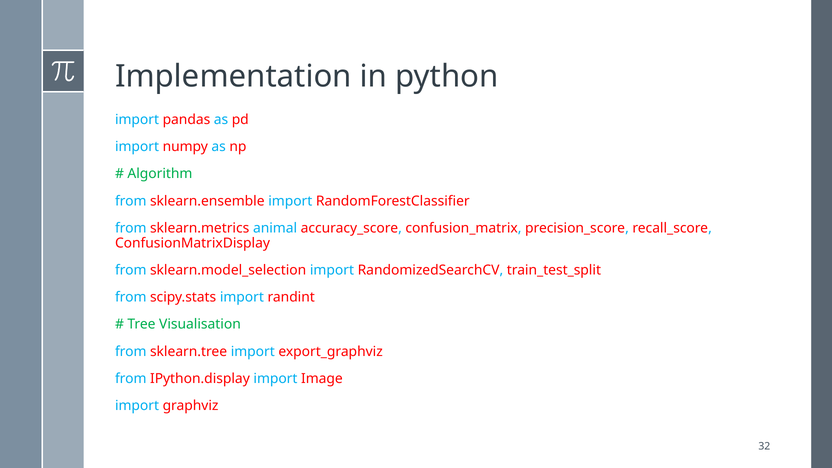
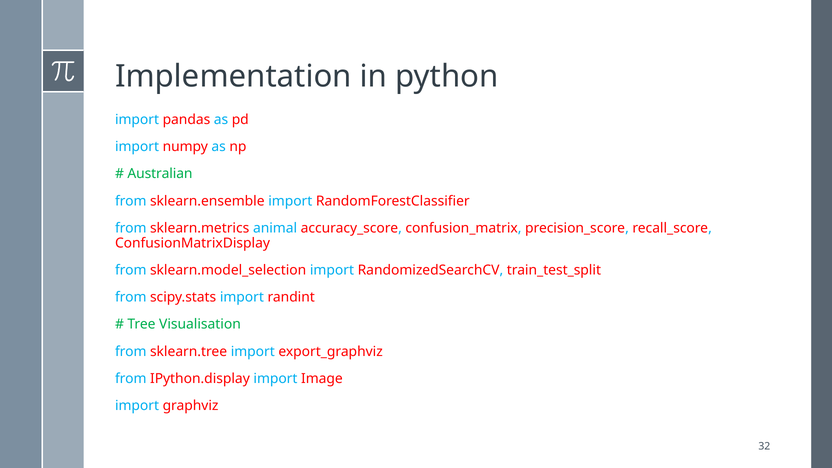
Algorithm: Algorithm -> Australian
